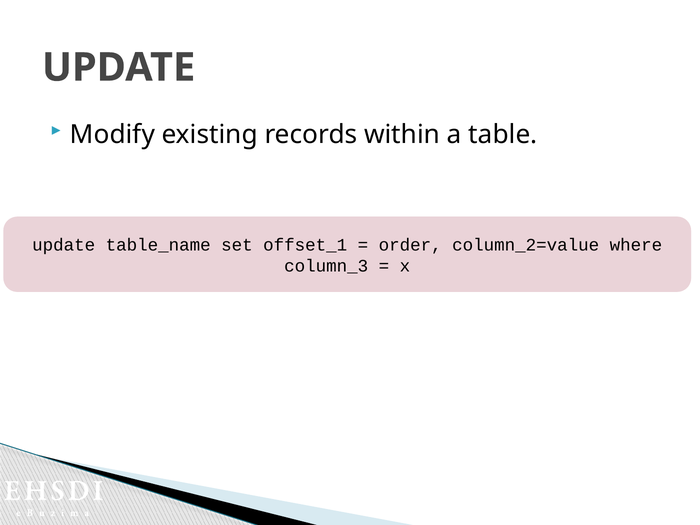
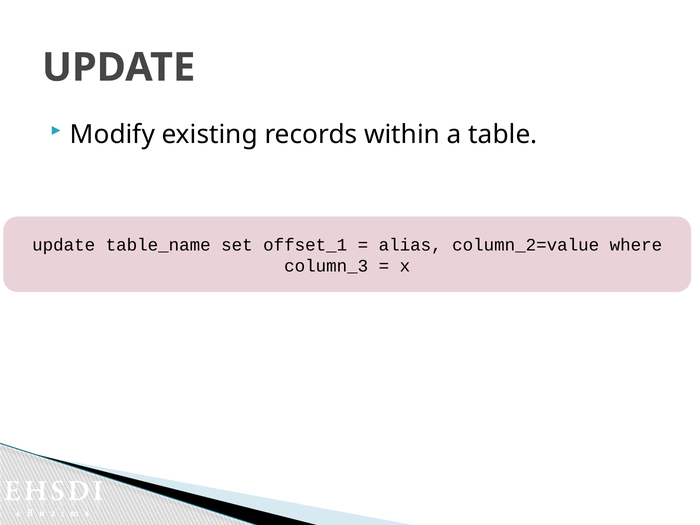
order: order -> alias
